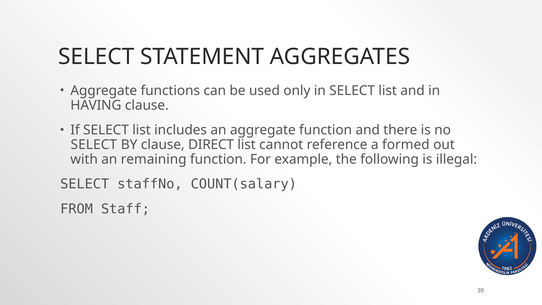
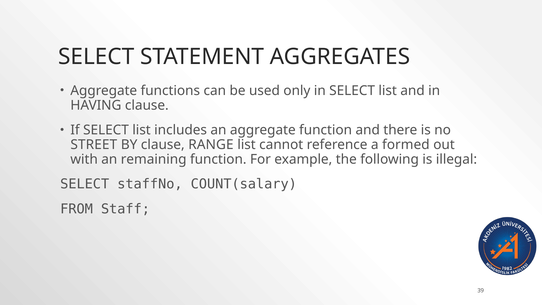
SELECT at (94, 145): SELECT -> STREET
DIRECT: DIRECT -> RANGE
